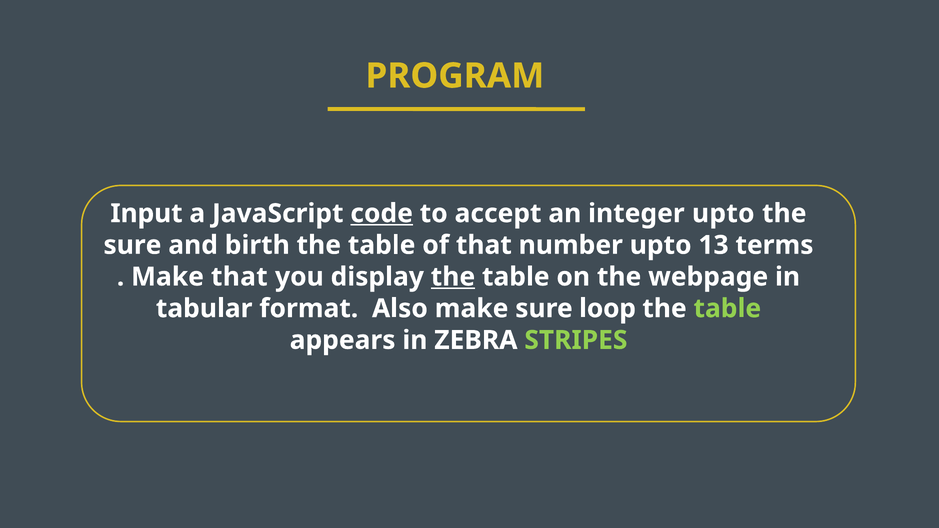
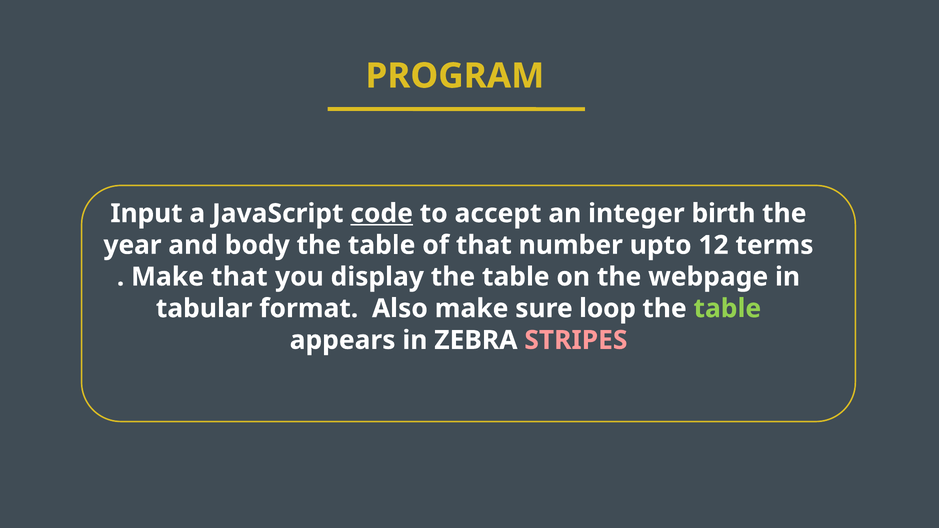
integer upto: upto -> birth
sure at (132, 245): sure -> year
birth: birth -> body
13: 13 -> 12
the at (453, 277) underline: present -> none
STRIPES colour: light green -> pink
